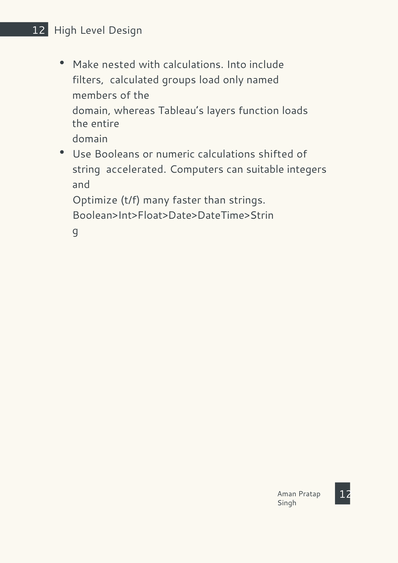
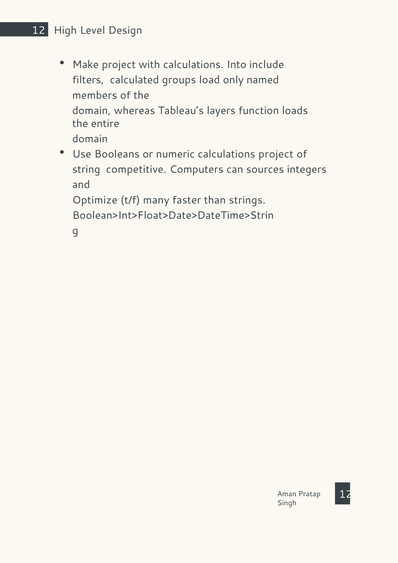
Make nested: nested -> project
calculations shifted: shifted -> project
accelerated: accelerated -> competitive
suitable: suitable -> sources
